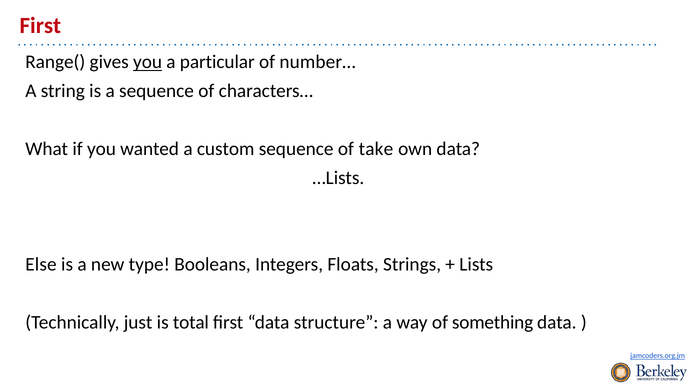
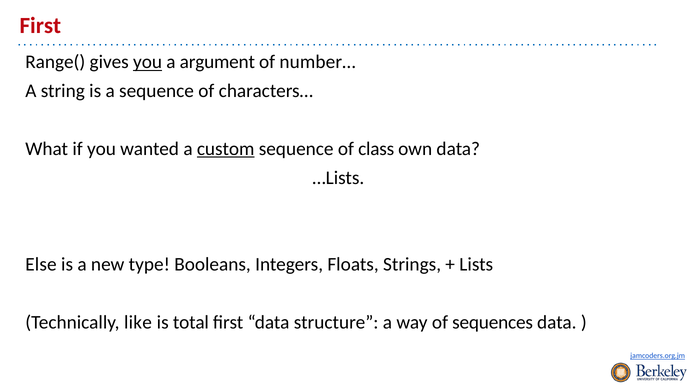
particular: particular -> argument
custom underline: none -> present
take: take -> class
just: just -> like
something: something -> sequences
